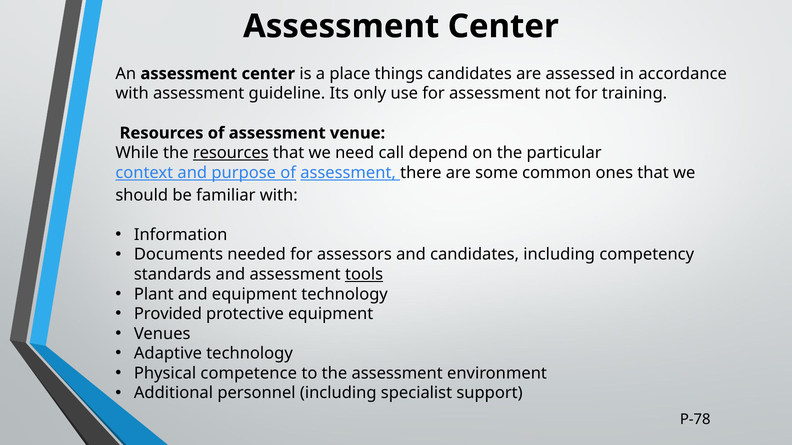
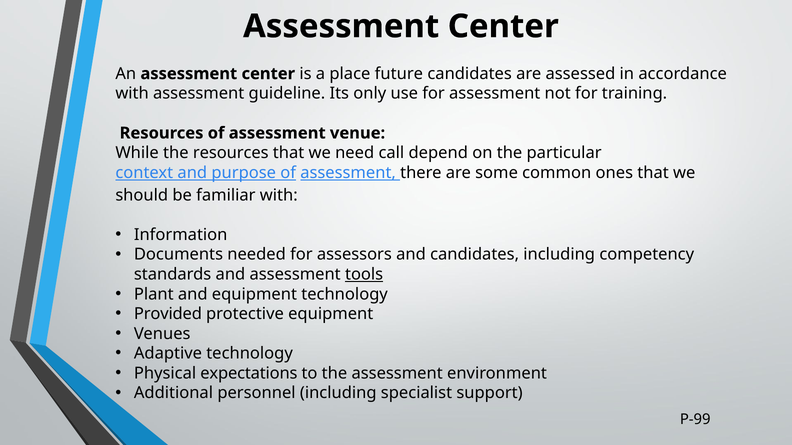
things: things -> future
resources at (231, 153) underline: present -> none
competence: competence -> expectations
P-78: P-78 -> P-99
